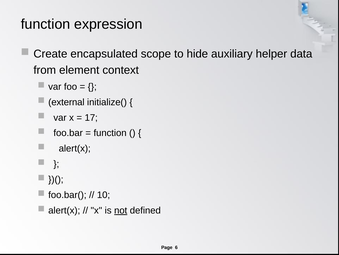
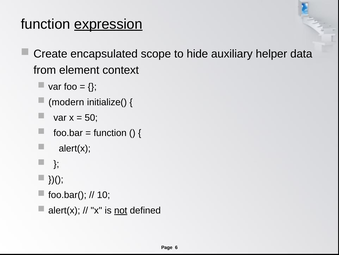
expression underline: none -> present
external: external -> modern
17: 17 -> 50
